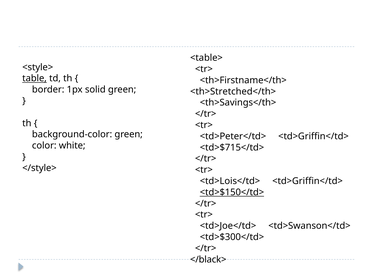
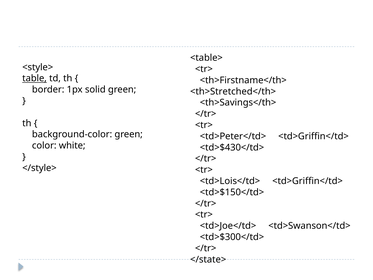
<td>$715</td>: <td>$715</td> -> <td>$430</td>
<td>$150</td> underline: present -> none
</black>: </black> -> </state>
